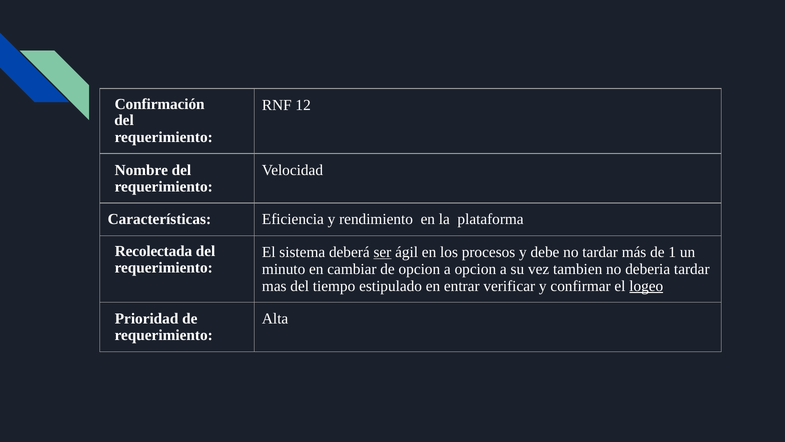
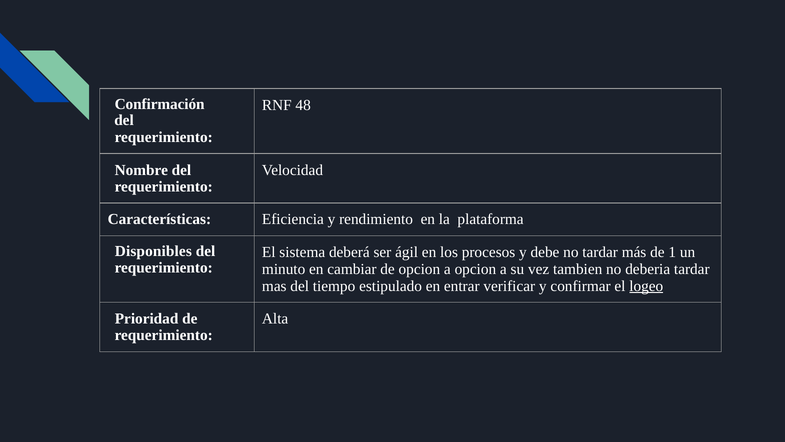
12: 12 -> 48
Recolectada: Recolectada -> Disponibles
ser underline: present -> none
